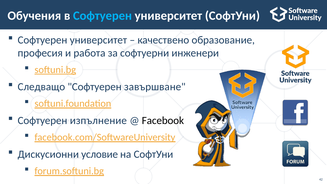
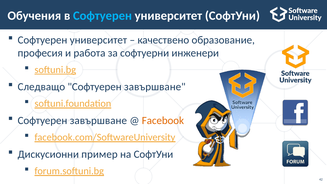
изпълнение at (98, 120): изпълнение -> завършване
Facebook colour: black -> orange
условие: условие -> пример
